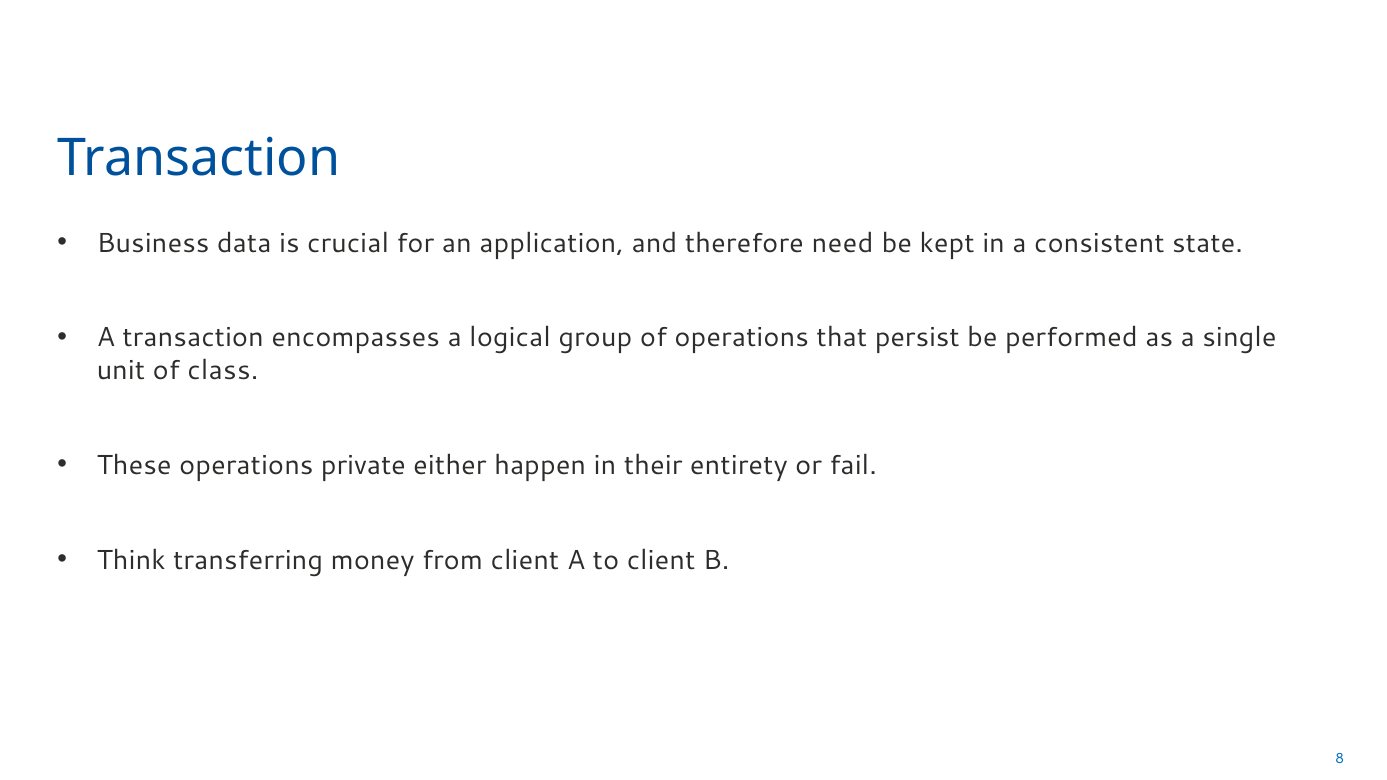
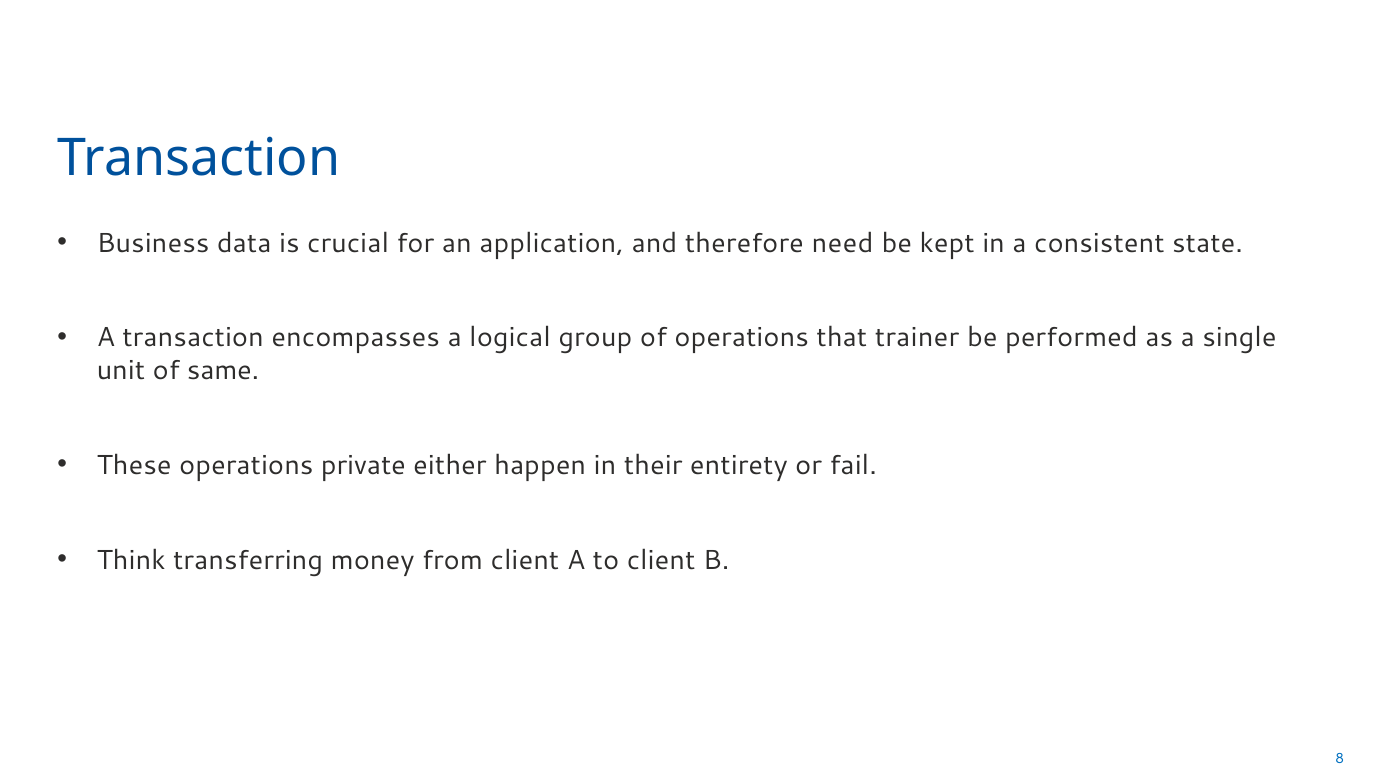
persist: persist -> trainer
class: class -> same
